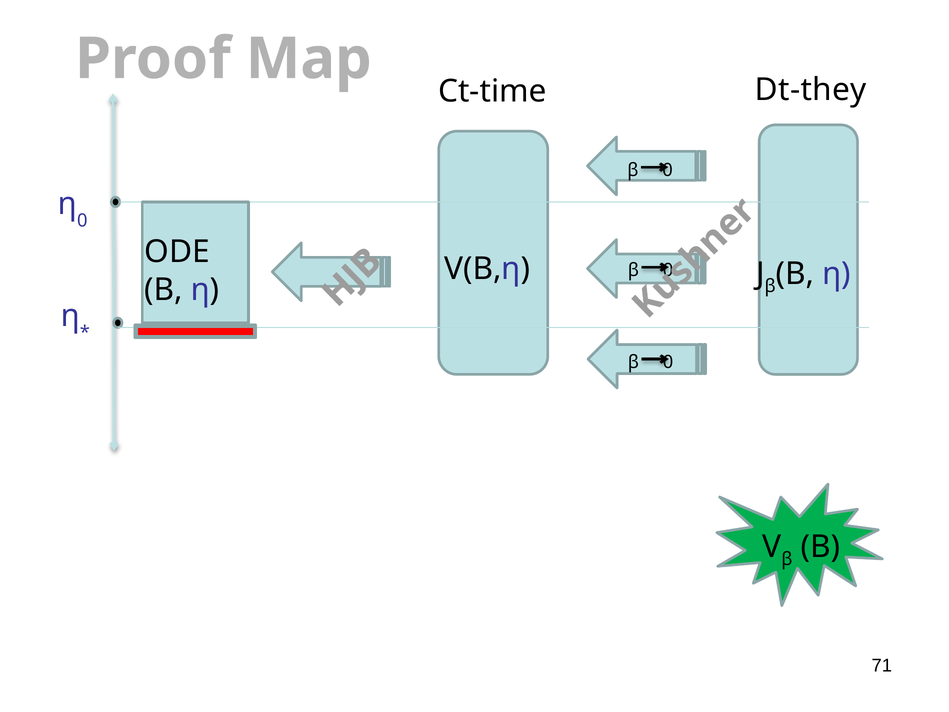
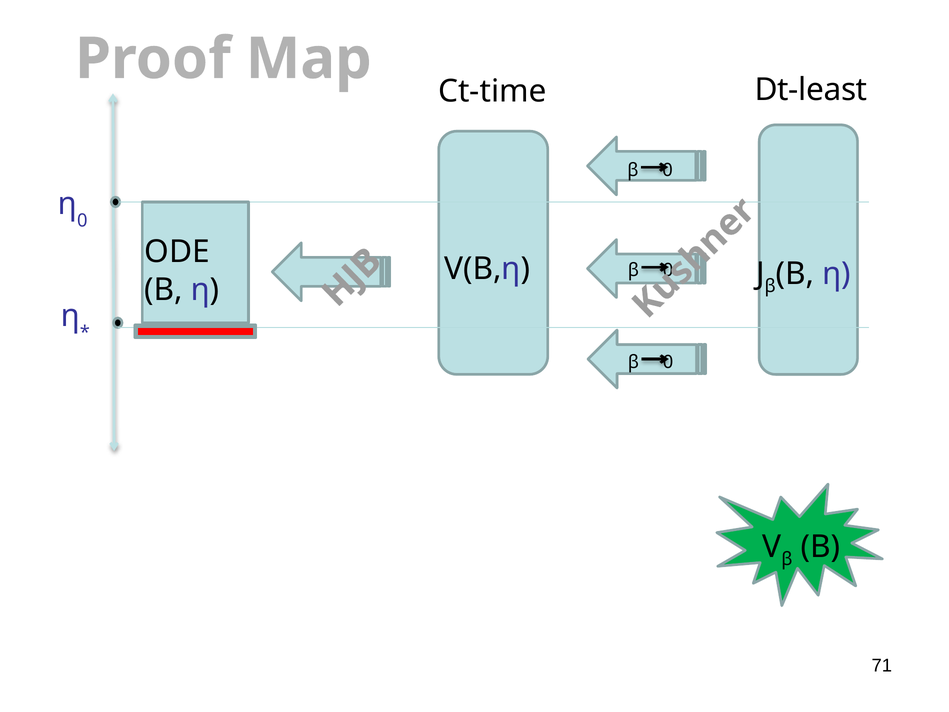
Dt-they: Dt-they -> Dt-least
